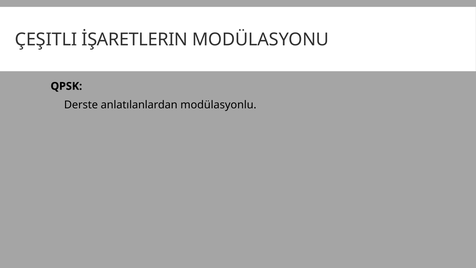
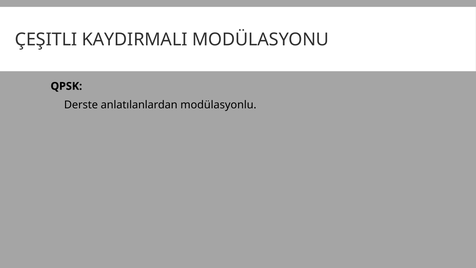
İŞARETLERIN: İŞARETLERIN -> KAYDIRMALI
